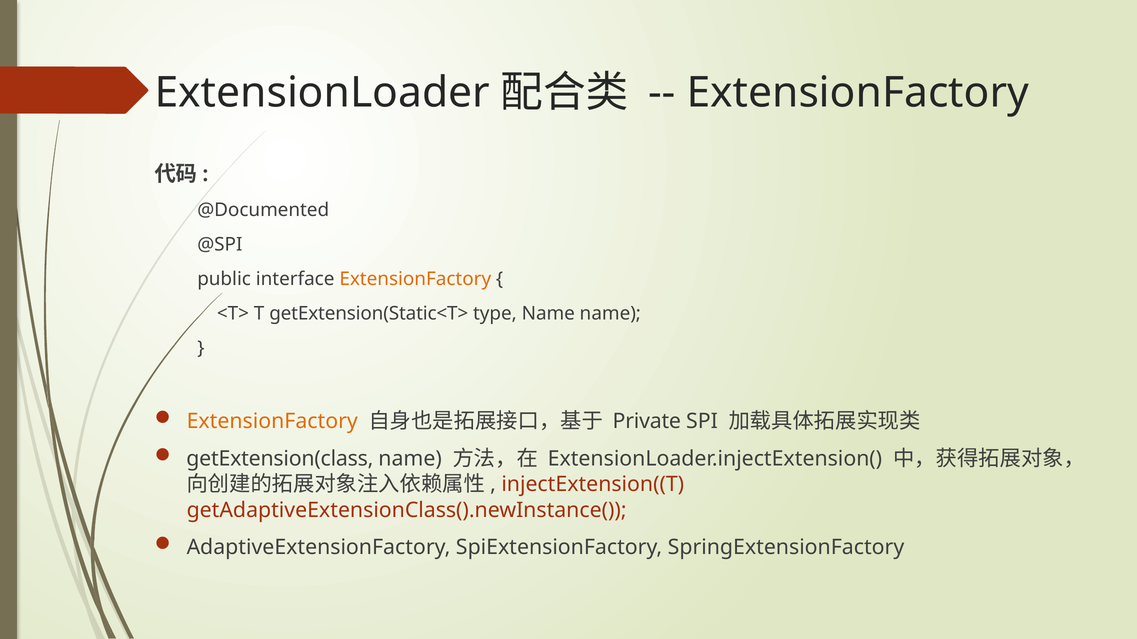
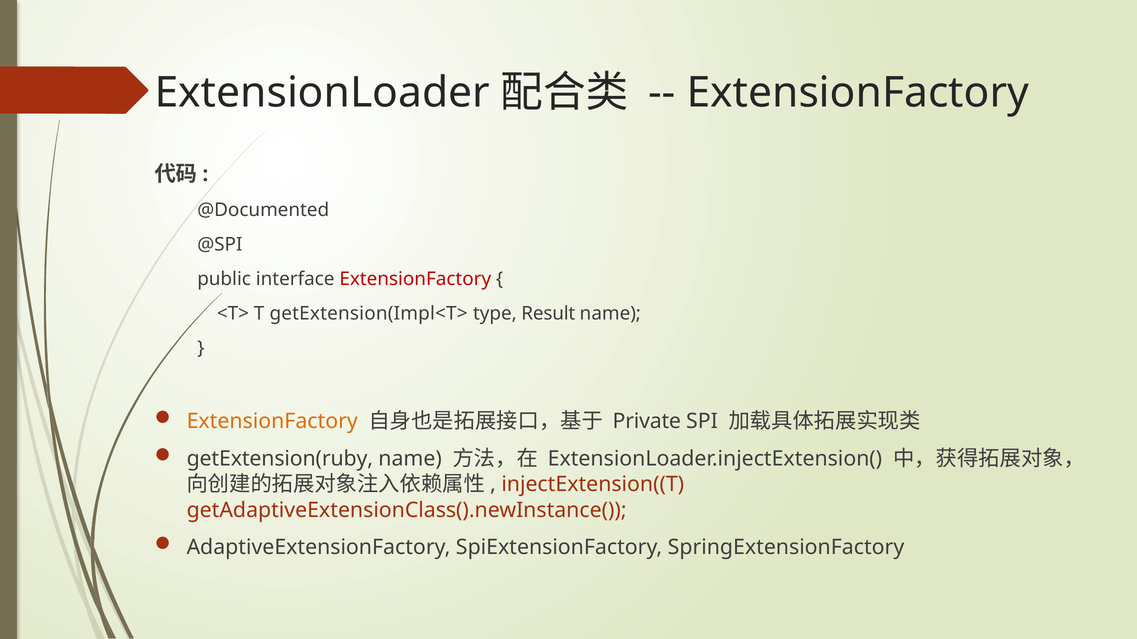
ExtensionFactory at (415, 279) colour: orange -> red
getExtension(Static<T>: getExtension(Static<T> -> getExtension(Impl<T>
type Name: Name -> Result
getExtension(class: getExtension(class -> getExtension(ruby
